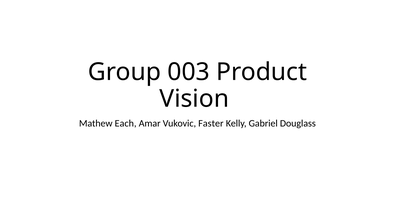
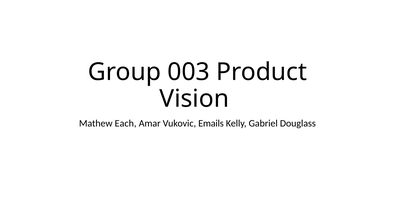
Faster: Faster -> Emails
